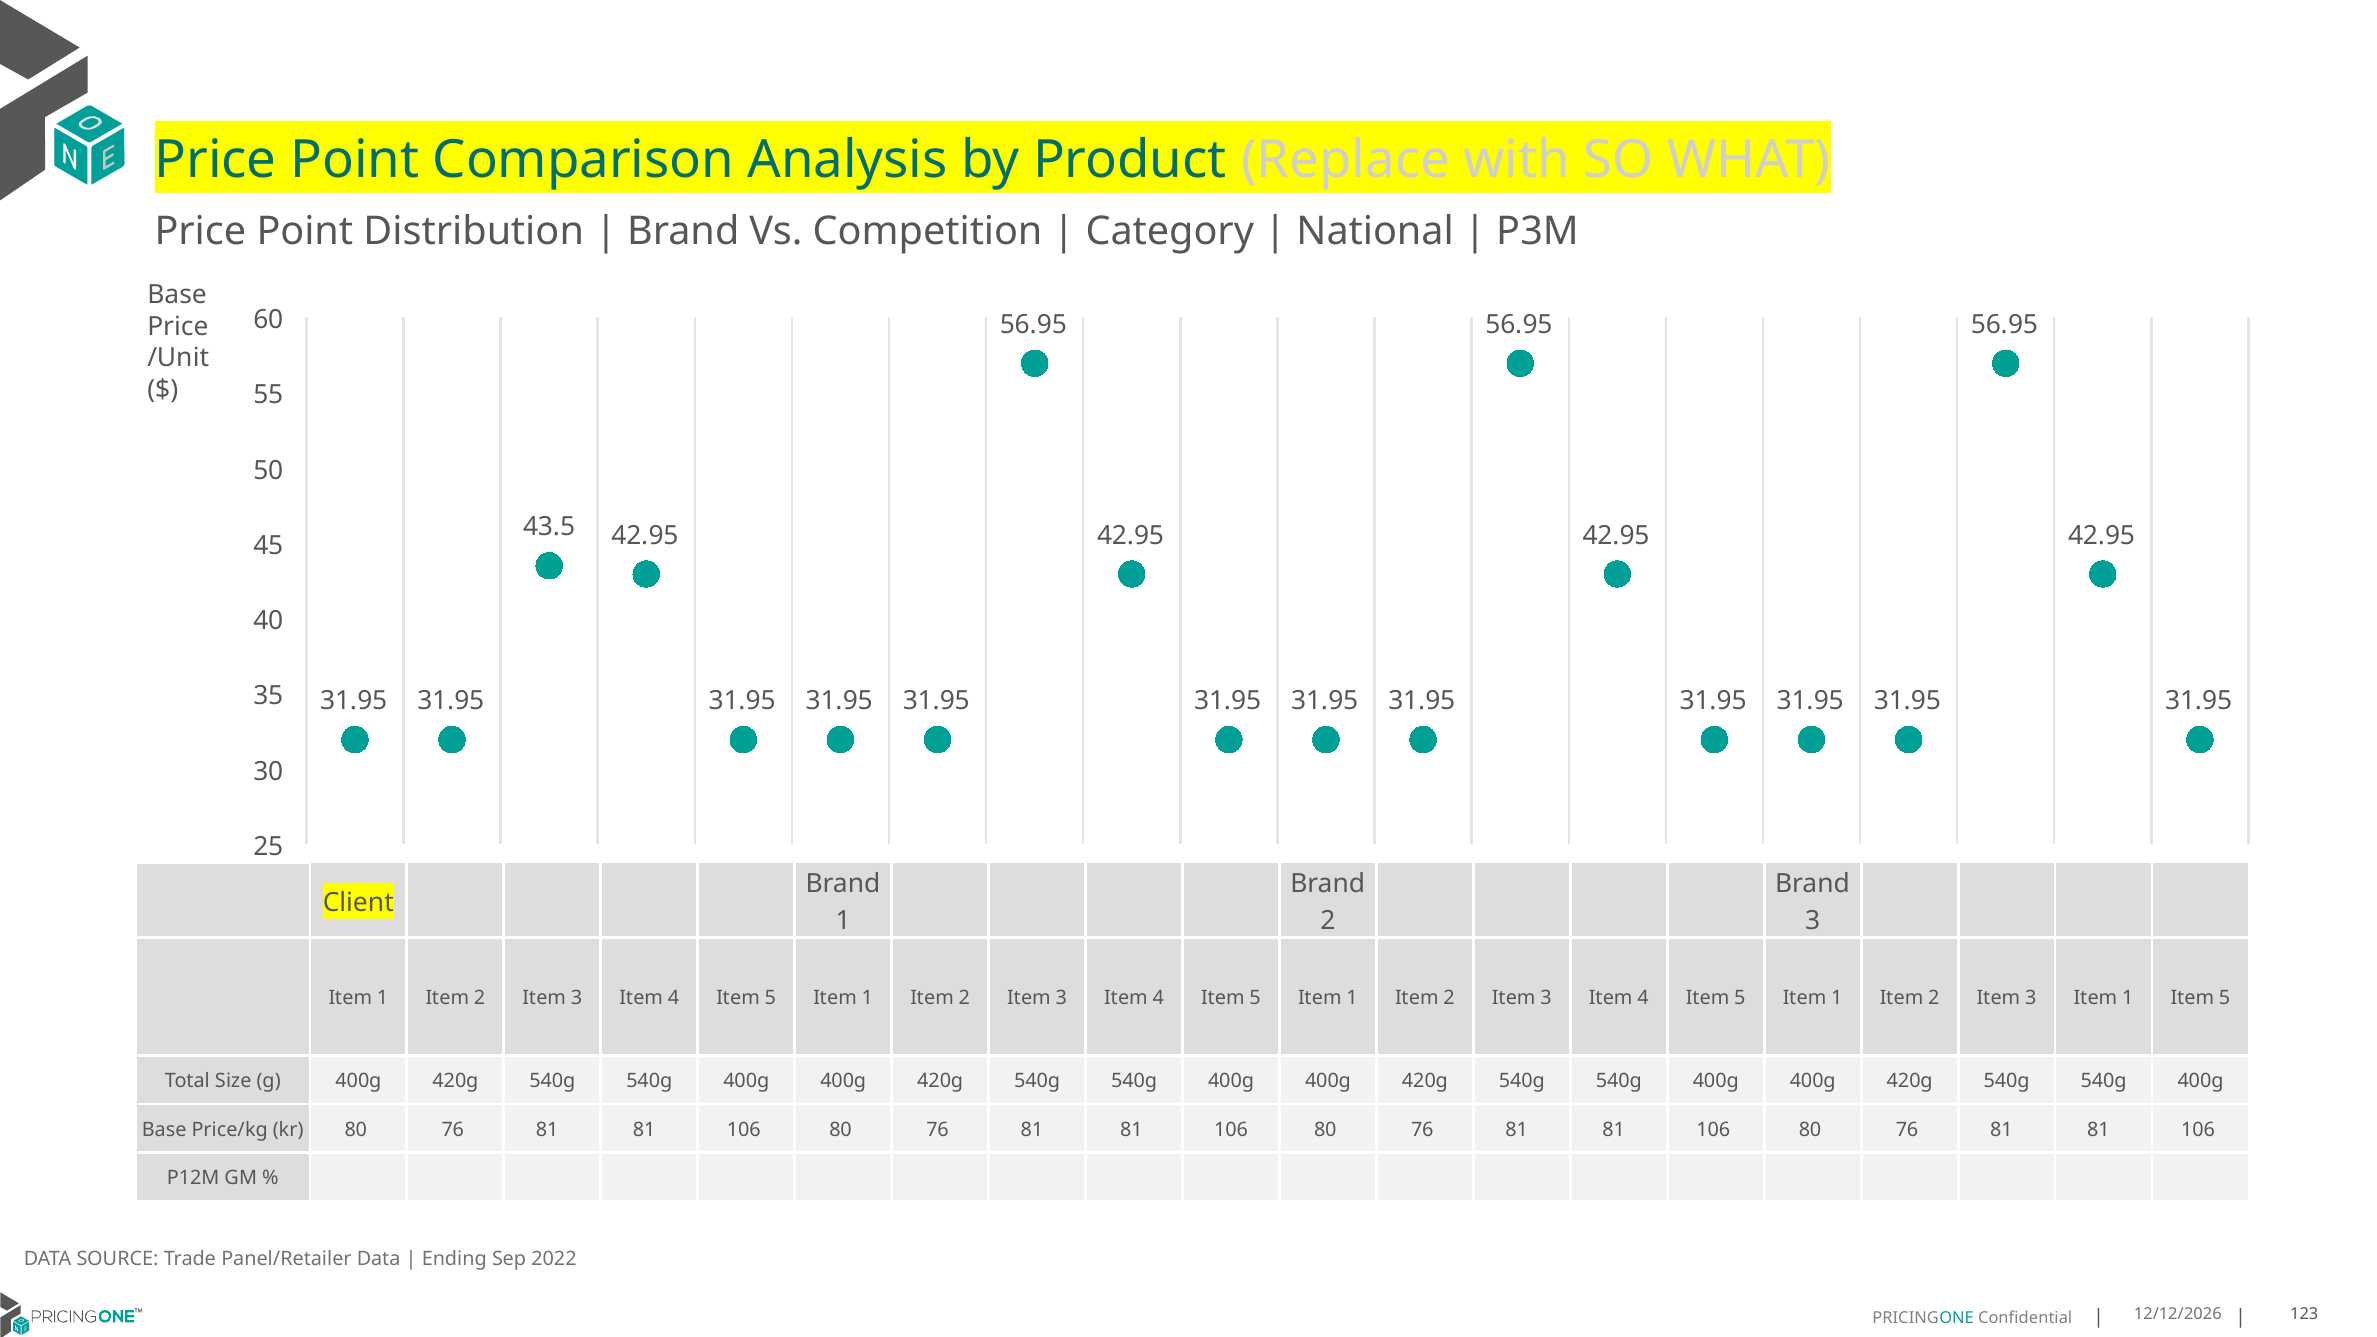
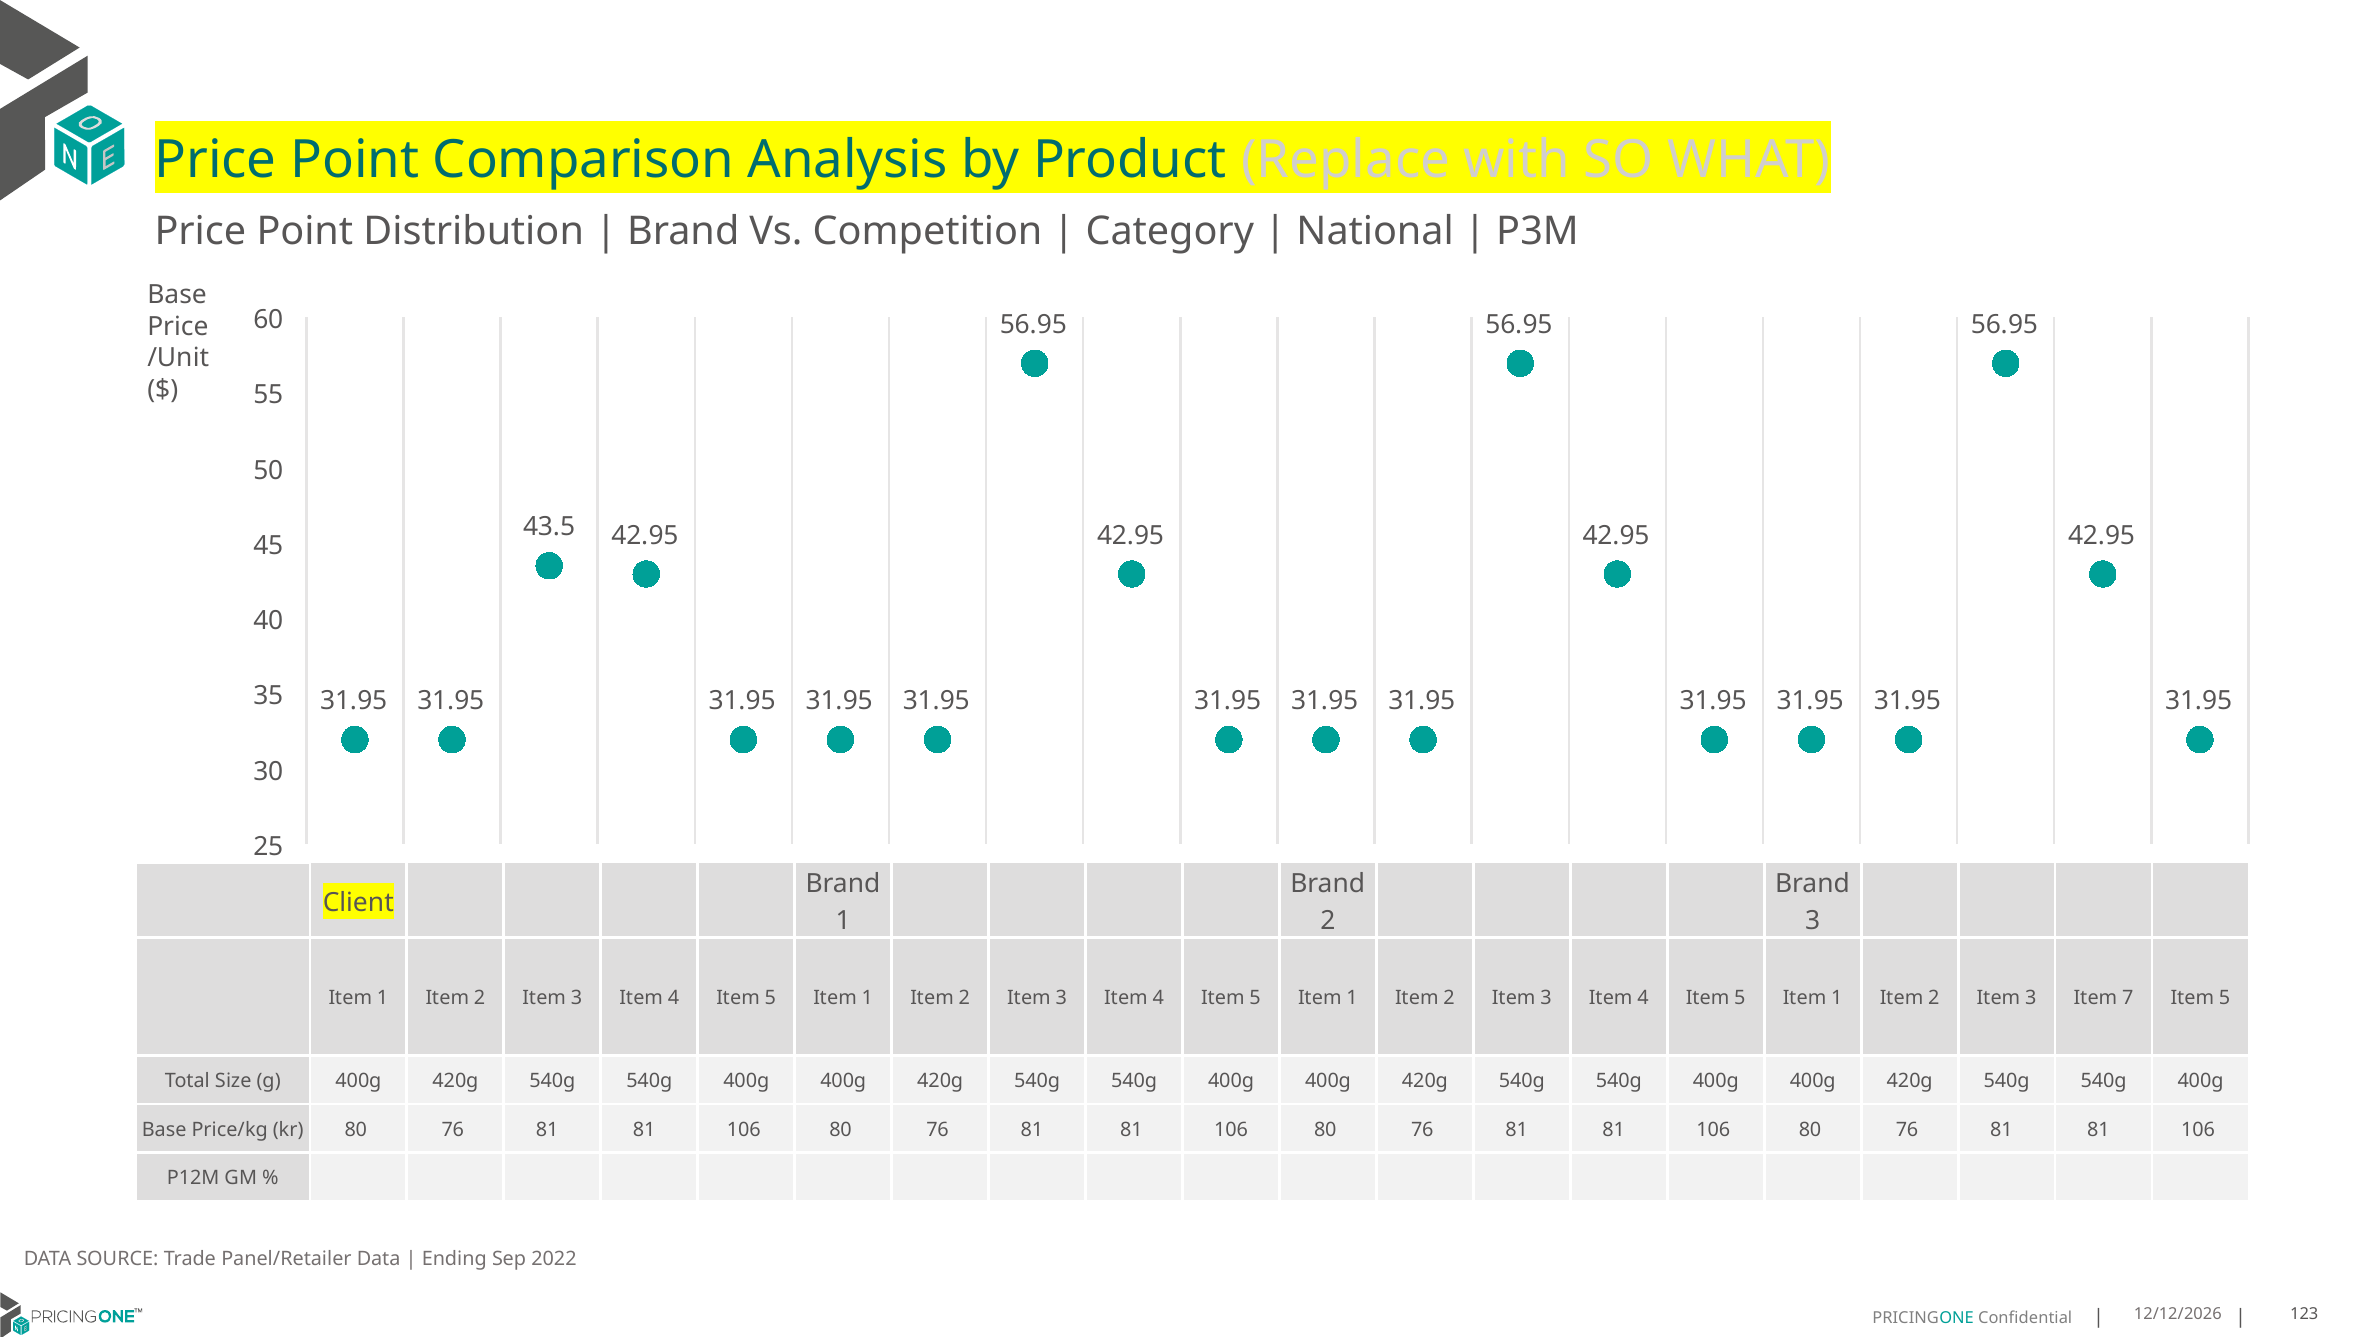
Item 3 Item 1: 1 -> 7
